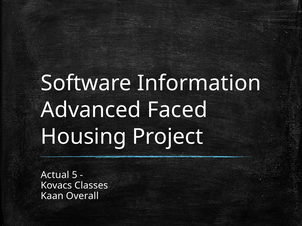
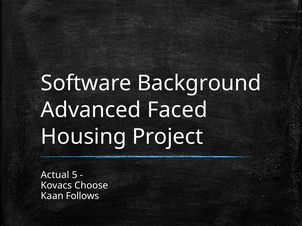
Information: Information -> Background
Classes: Classes -> Choose
Overall: Overall -> Follows
